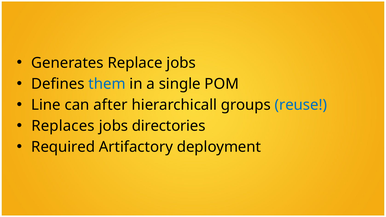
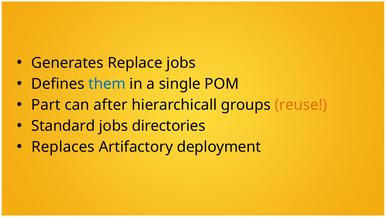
Line: Line -> Part
reuse colour: blue -> orange
Replaces: Replaces -> Standard
Required: Required -> Replaces
